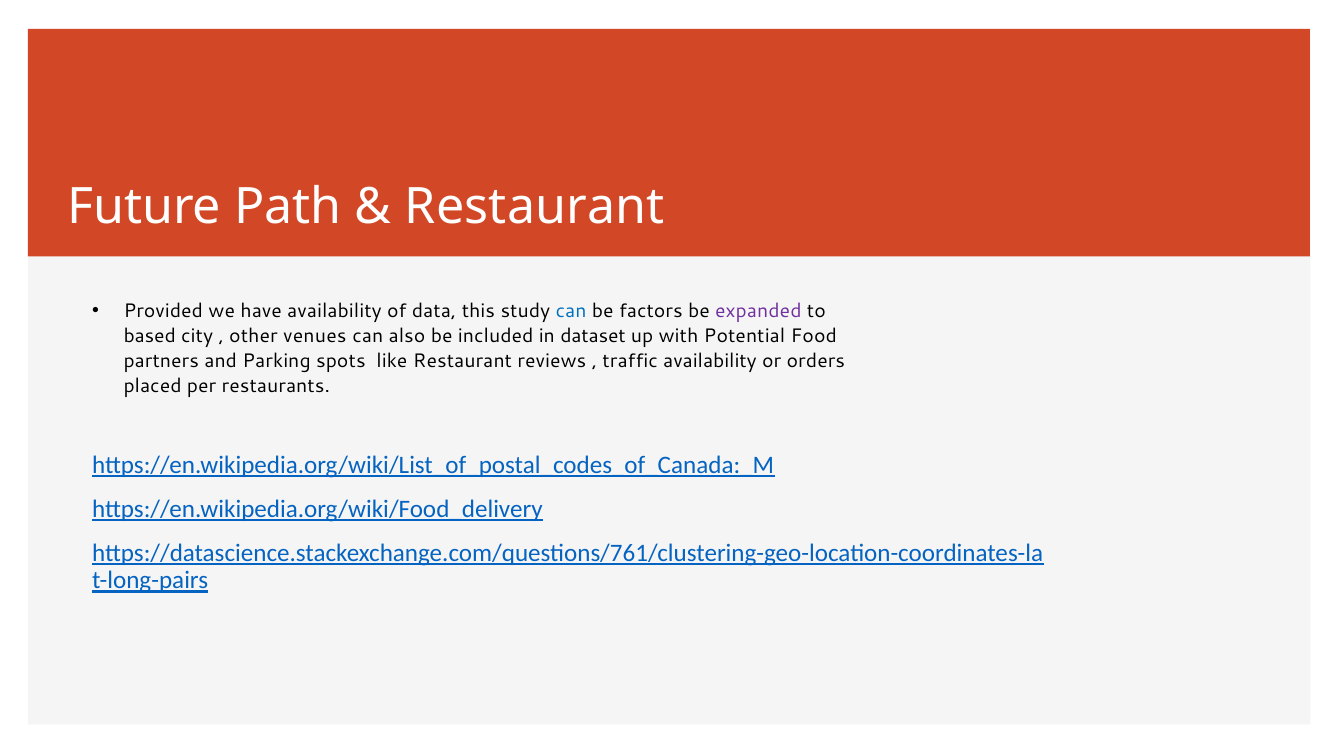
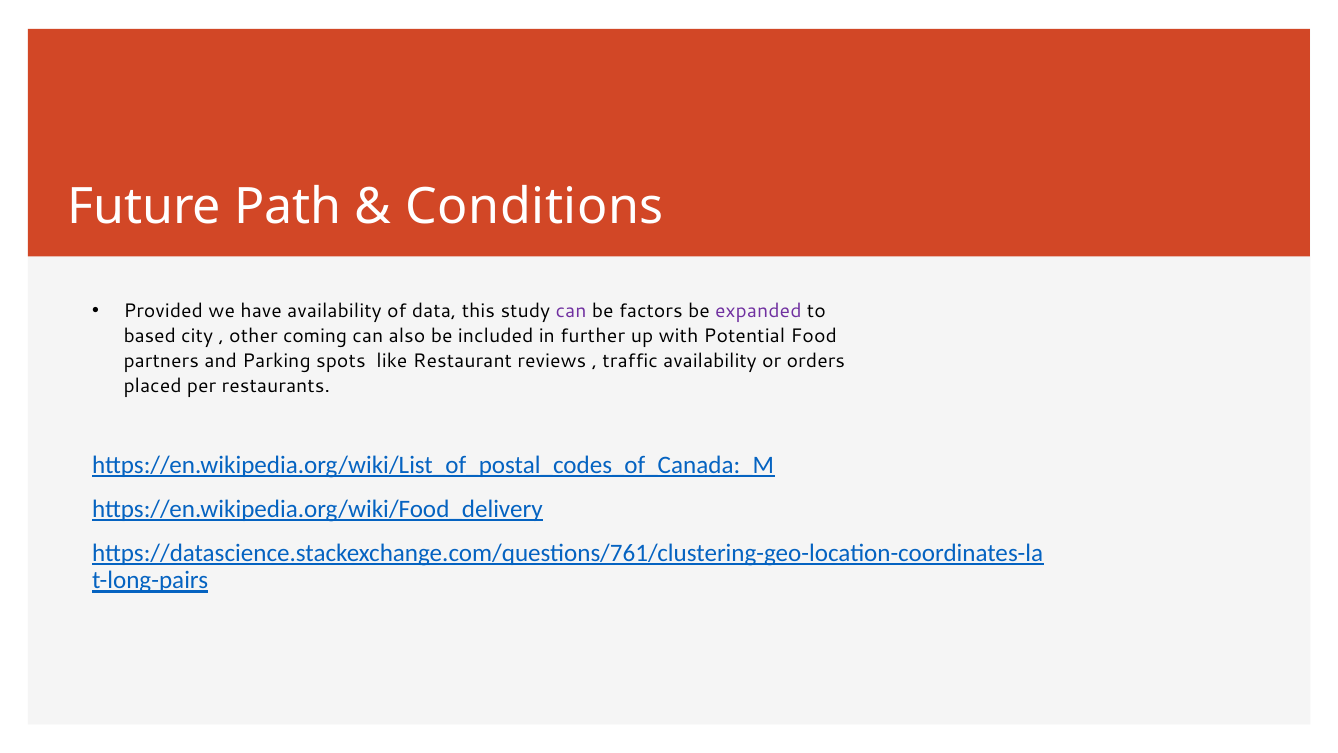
Restaurant at (535, 207): Restaurant -> Conditions
can at (571, 311) colour: blue -> purple
venues: venues -> coming
dataset: dataset -> further
